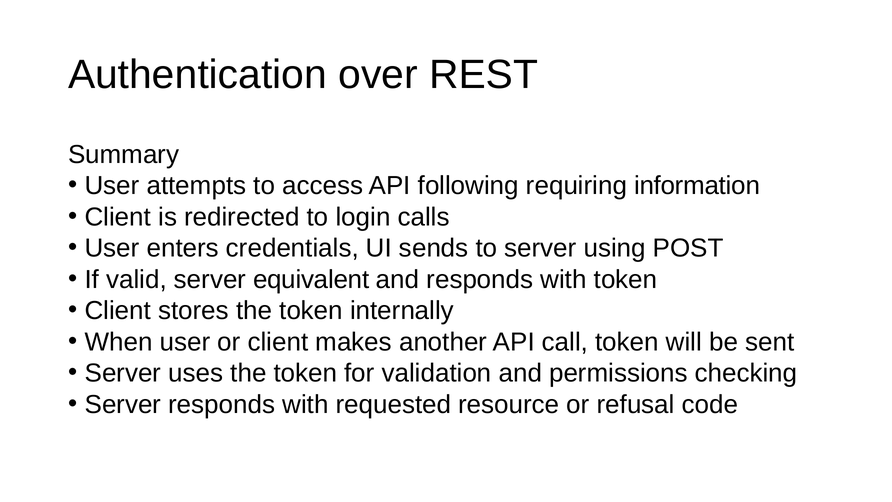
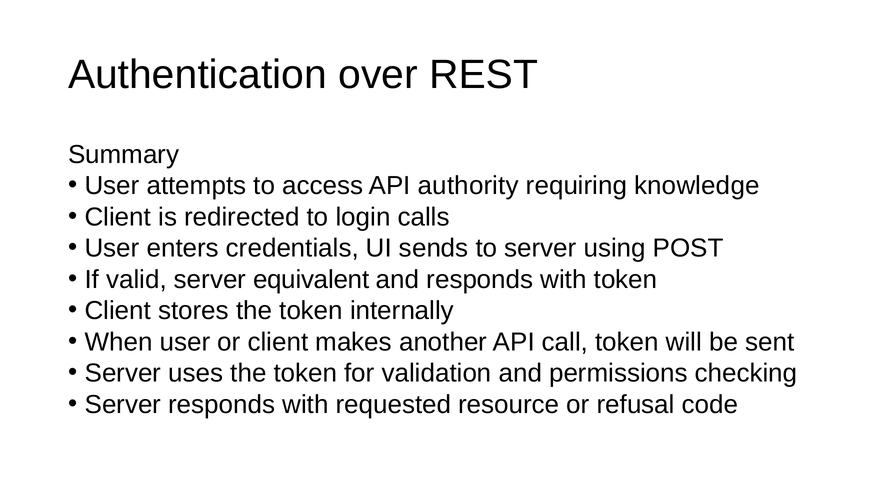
following: following -> authority
information: information -> knowledge
